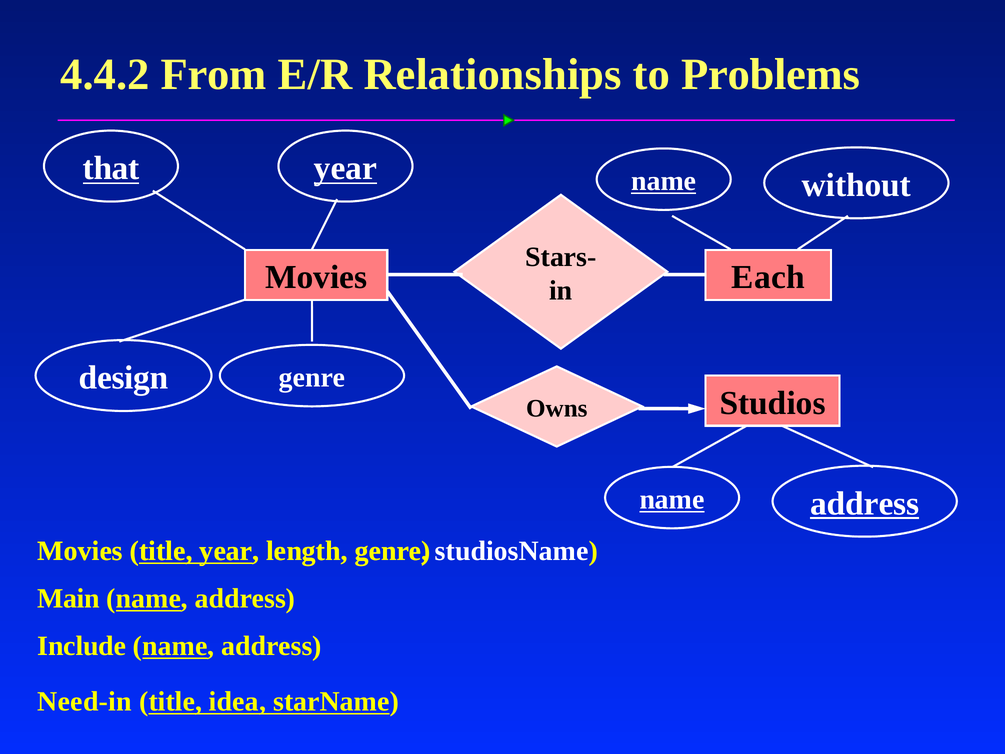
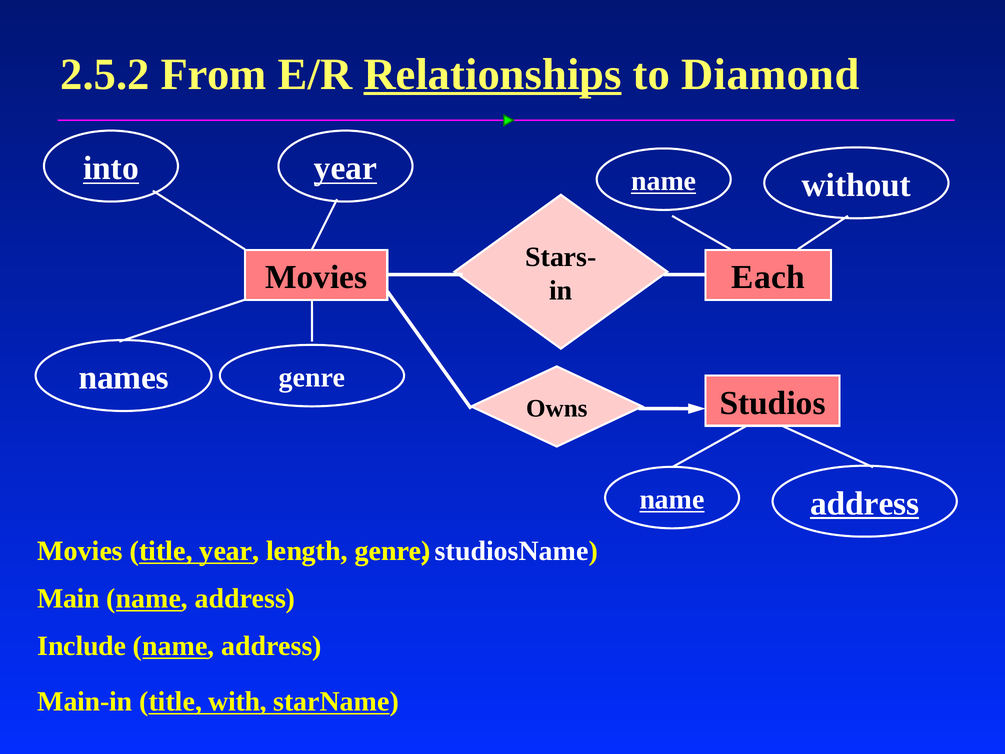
4.4.2: 4.4.2 -> 2.5.2
Relationships underline: none -> present
Problems: Problems -> Diamond
that: that -> into
design: design -> names
Need-in: Need-in -> Main-in
idea: idea -> with
